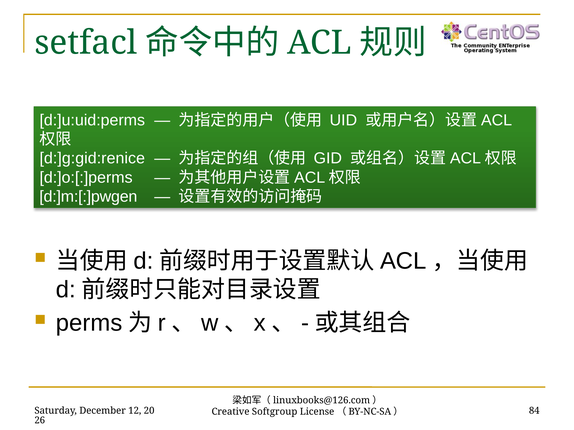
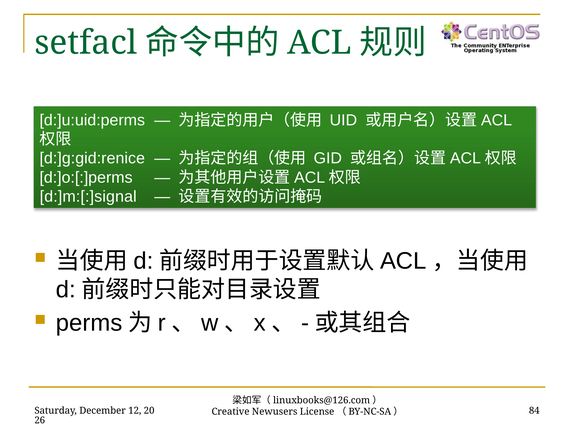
d:]m:[:]pwgen: d:]m:[:]pwgen -> d:]m:[:]signal
Softgroup: Softgroup -> Newusers
